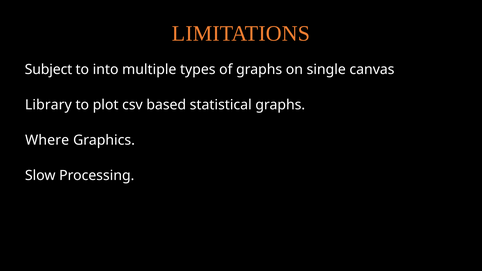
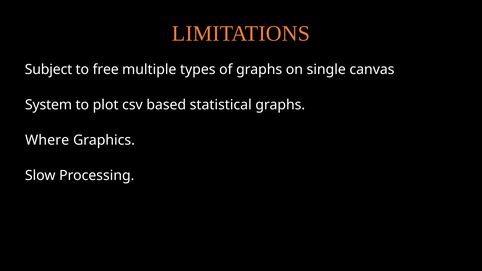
into: into -> free
Library: Library -> System
